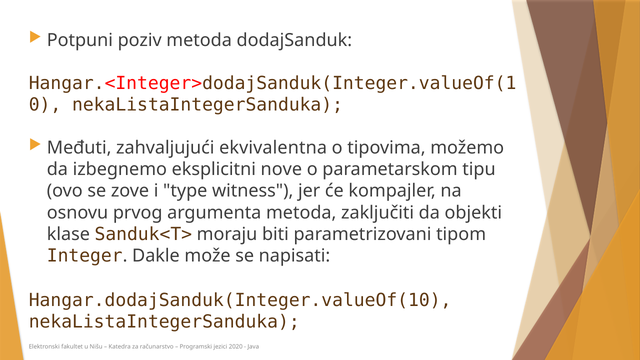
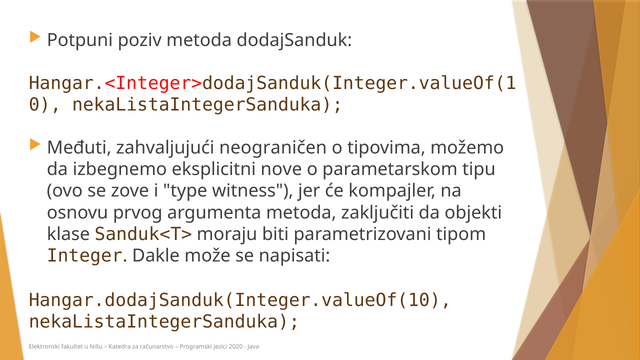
ekvivalentna: ekvivalentna -> neograničen
